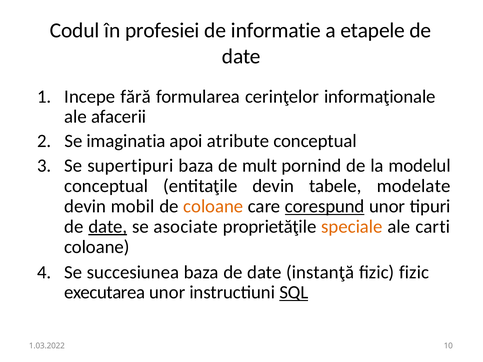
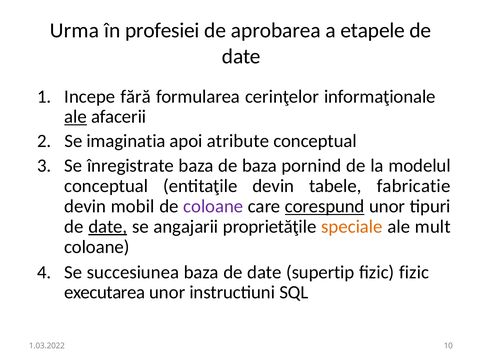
Codul: Codul -> Urma
informatie: informatie -> aprobarea
ale at (76, 117) underline: none -> present
supertipuri: supertipuri -> înregistrate
de mult: mult -> baza
modelate: modelate -> fabricatie
coloane at (213, 206) colour: orange -> purple
asociate: asociate -> angajarii
carti: carti -> mult
instanţă: instanţă -> supertip
SQL underline: present -> none
